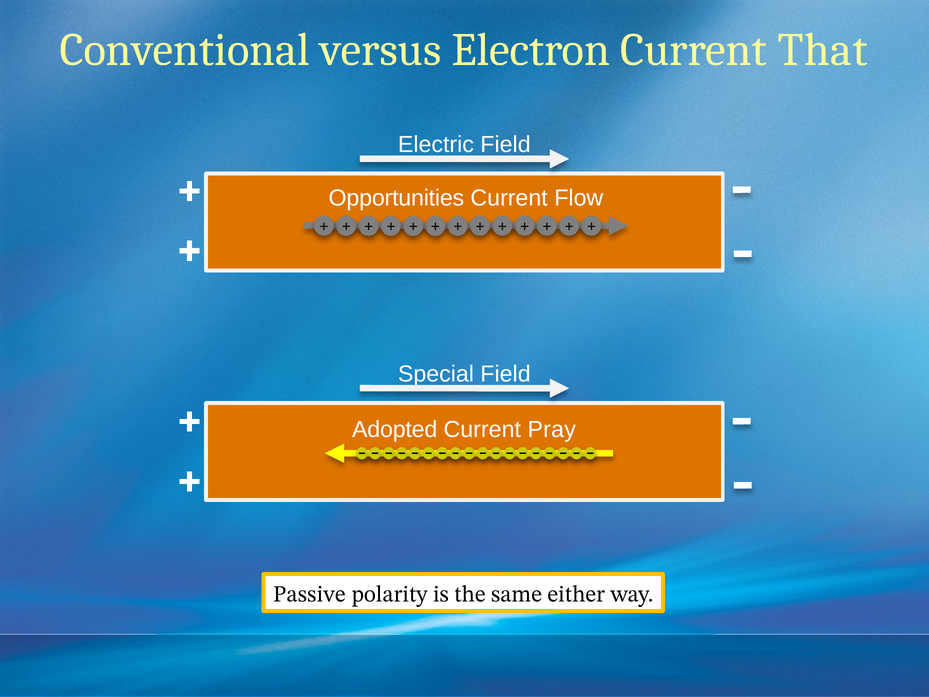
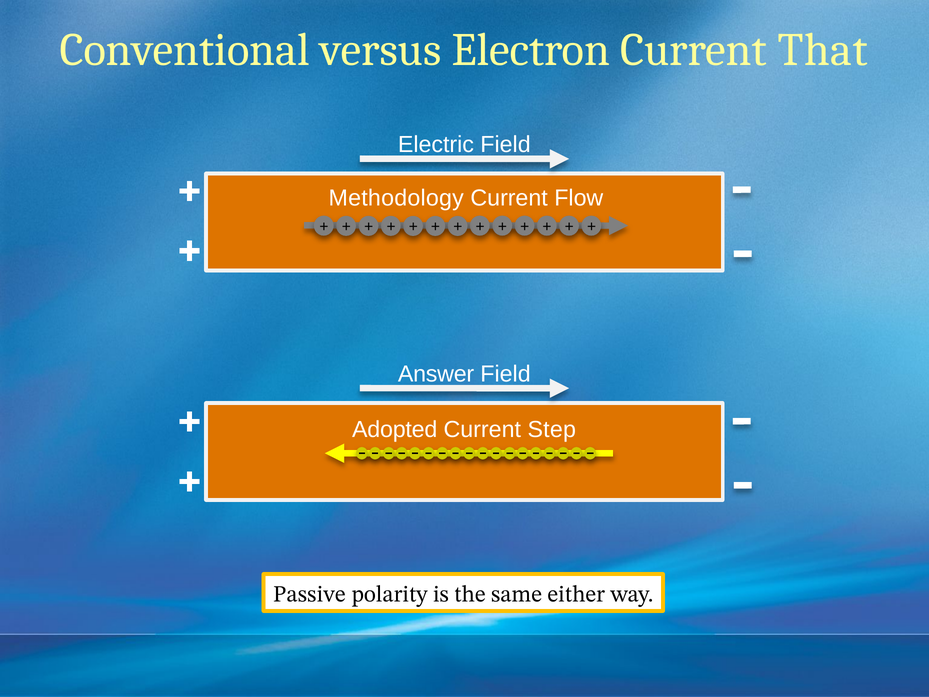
Opportunities: Opportunities -> Methodology
Special: Special -> Answer
Pray: Pray -> Step
